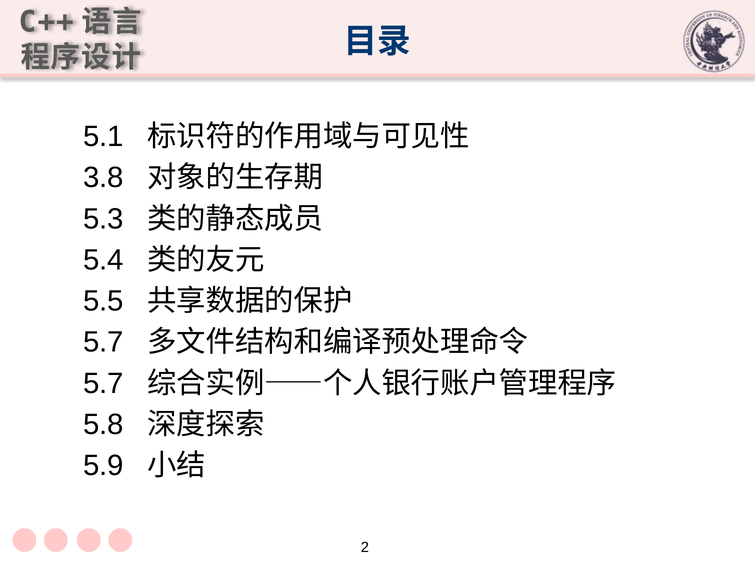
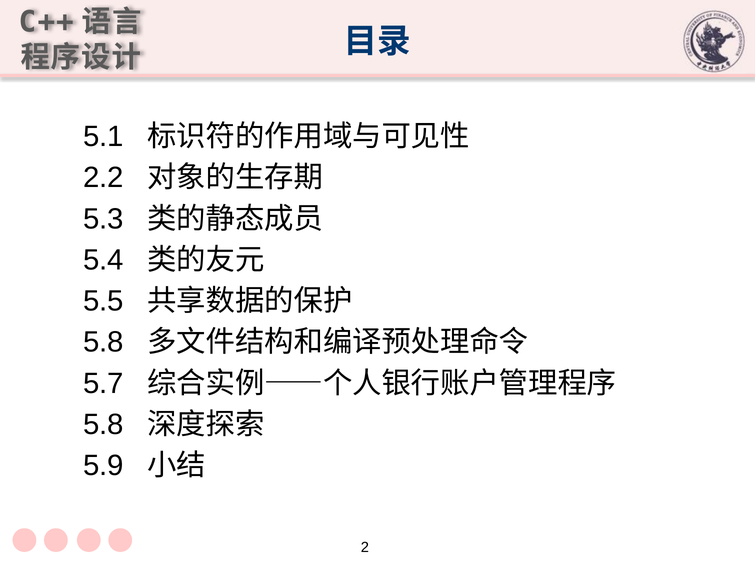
3.8: 3.8 -> 2.2
5.7 at (103, 342): 5.7 -> 5.8
